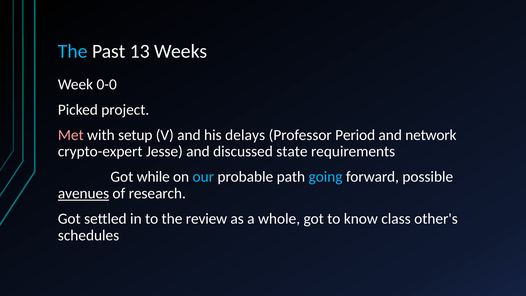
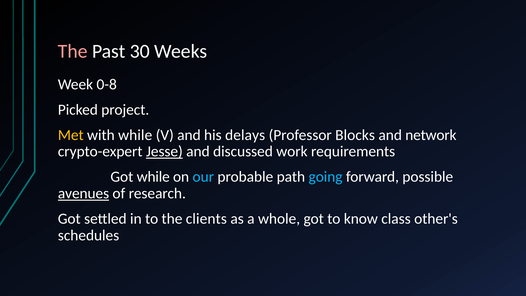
The at (73, 51) colour: light blue -> pink
13: 13 -> 30
0-0: 0-0 -> 0-8
Met colour: pink -> yellow
with setup: setup -> while
Period: Period -> Blocks
Jesse underline: none -> present
state: state -> work
review: review -> clients
